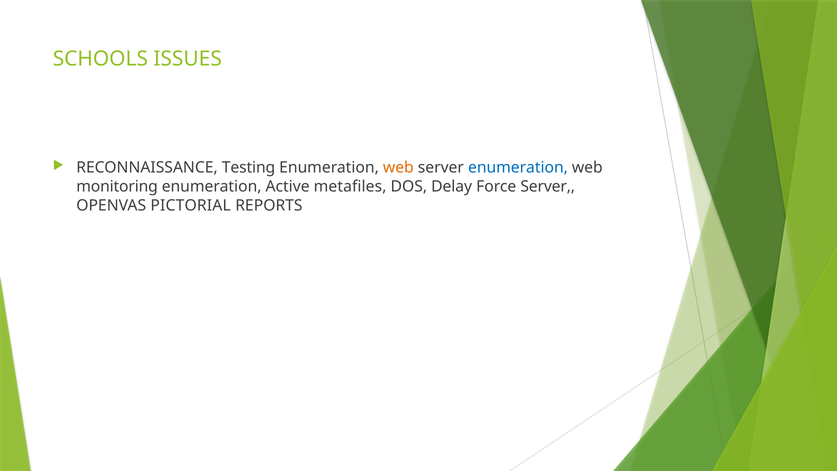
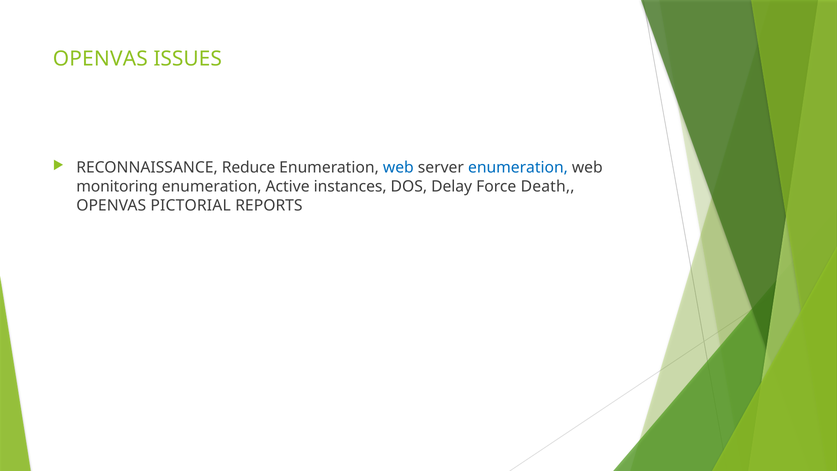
SCHOOLS at (100, 59): SCHOOLS -> OPENVAS
Testing: Testing -> Reduce
web at (398, 168) colour: orange -> blue
metafiles: metafiles -> instances
Force Server: Server -> Death
